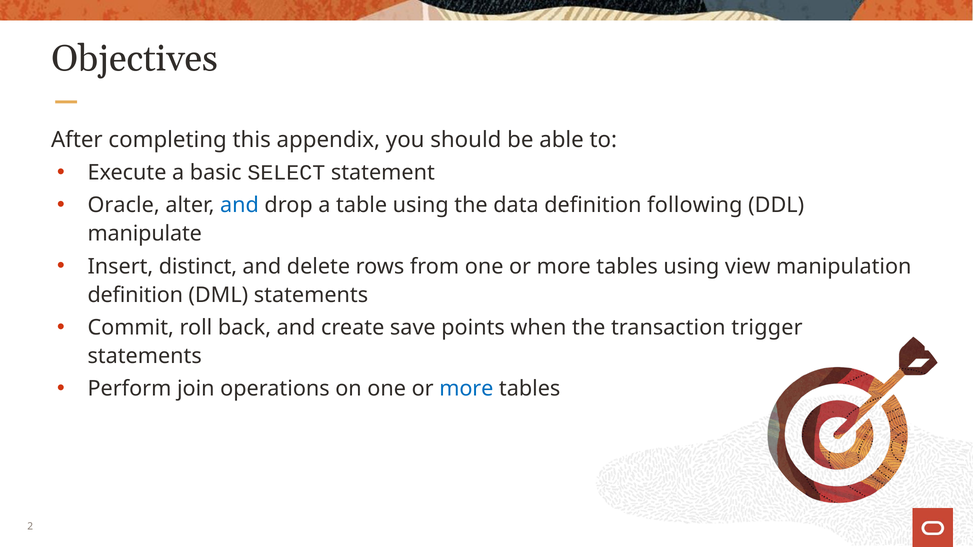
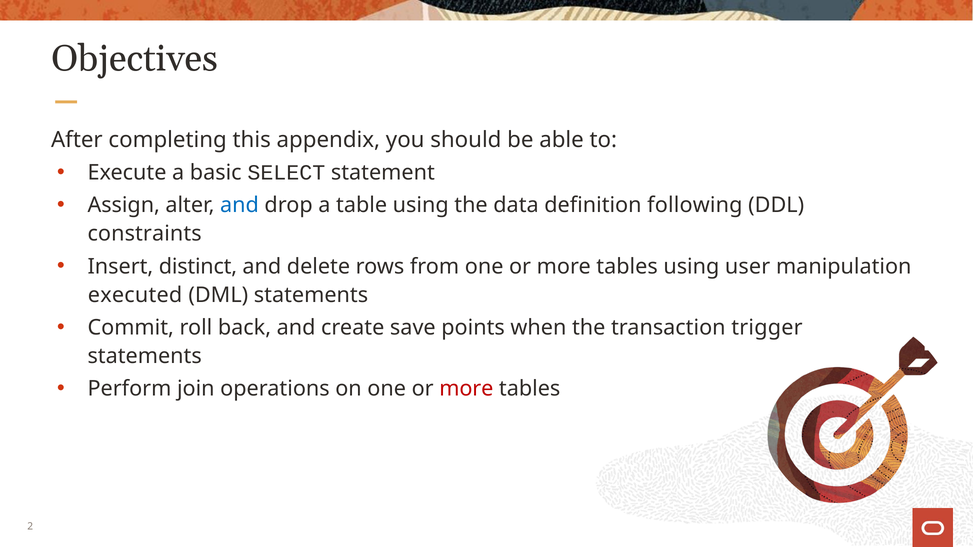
Oracle: Oracle -> Assign
manipulate: manipulate -> constraints
view: view -> user
definition at (135, 295): definition -> executed
more at (466, 389) colour: blue -> red
